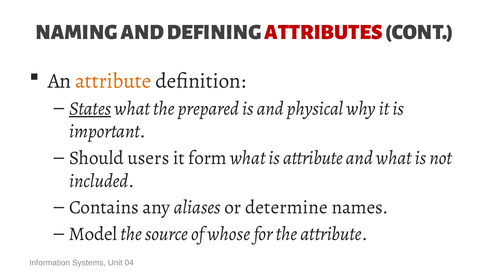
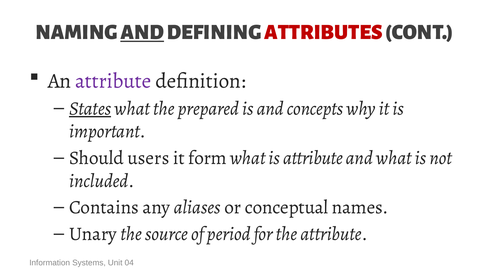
AND at (142, 32) underline: none -> present
attribute at (113, 81) colour: orange -> purple
physical: physical -> concepts
determine: determine -> conceptual
Model: Model -> Unary
whose: whose -> period
